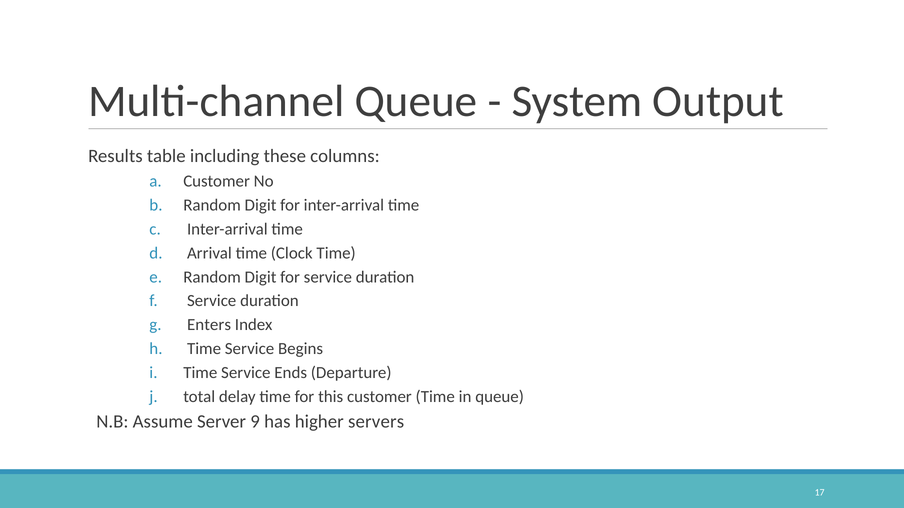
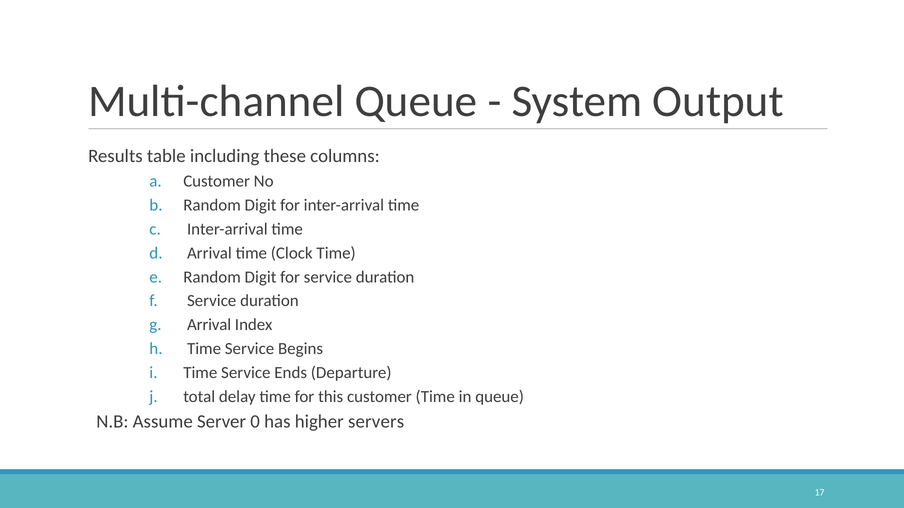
Enters at (209, 325): Enters -> Arrival
9: 9 -> 0
